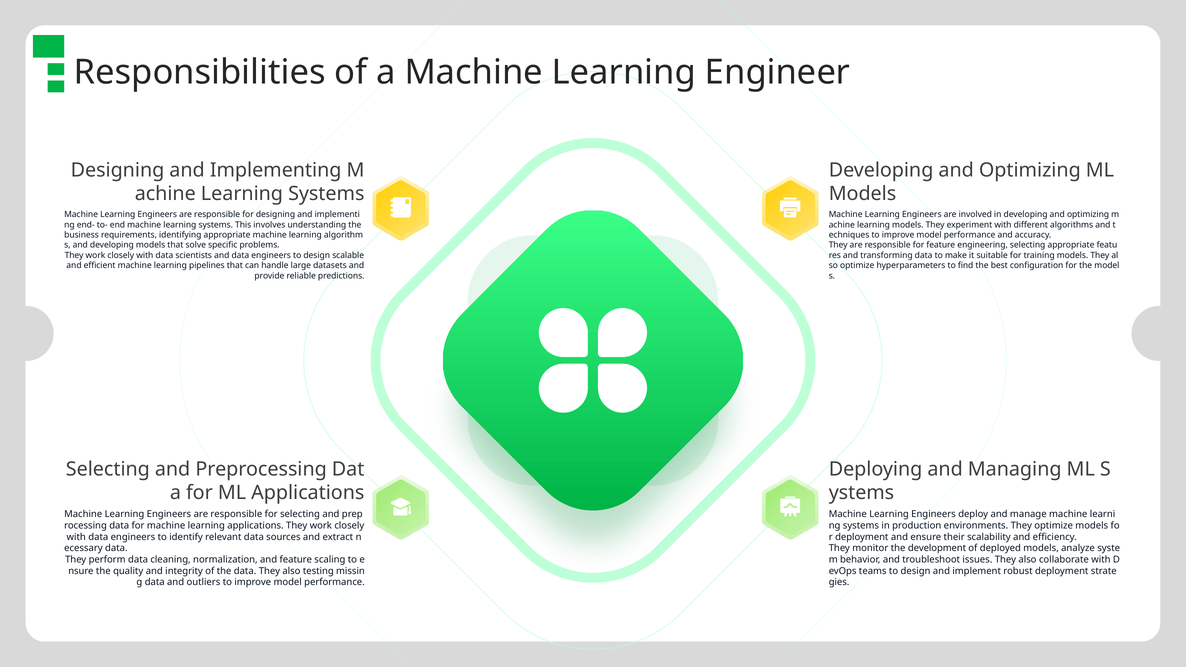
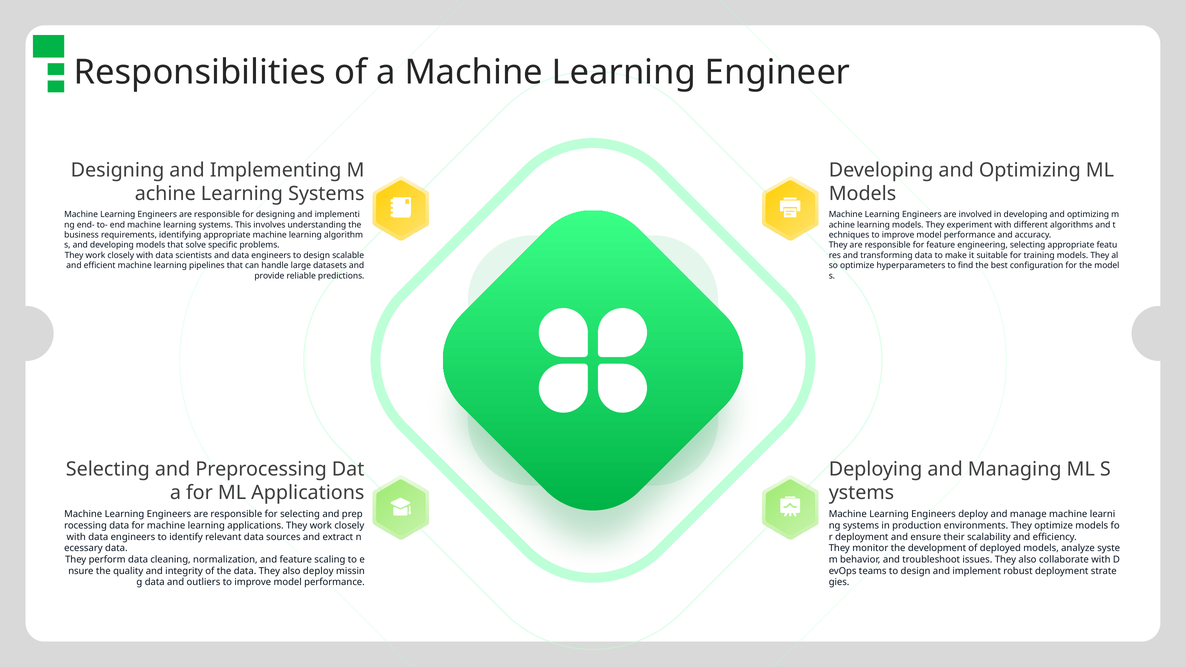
also testing: testing -> deploy
